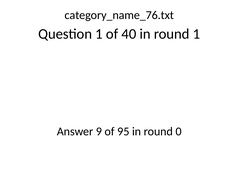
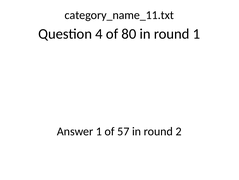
category_name_76.txt: category_name_76.txt -> category_name_11.txt
Question 1: 1 -> 4
40: 40 -> 80
Answer 9: 9 -> 1
95: 95 -> 57
0: 0 -> 2
